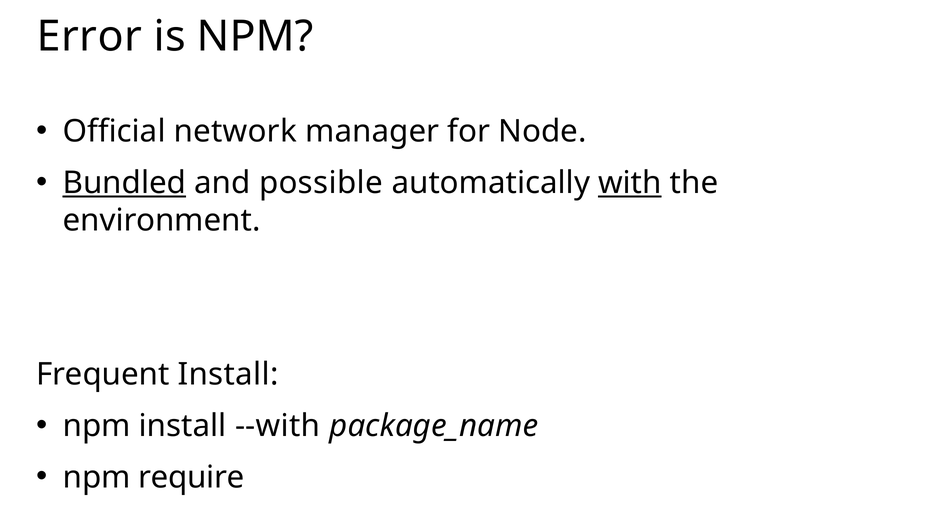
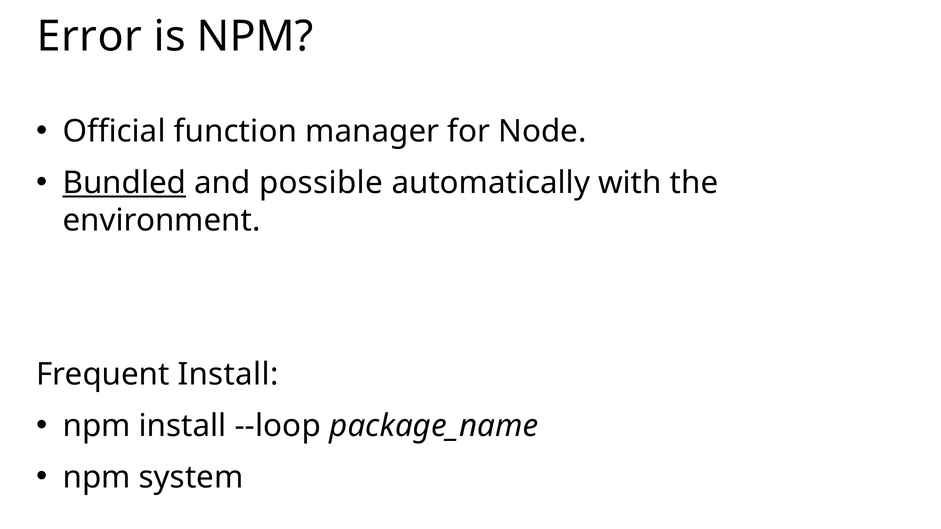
network: network -> function
with underline: present -> none
--with: --with -> --loop
require: require -> system
